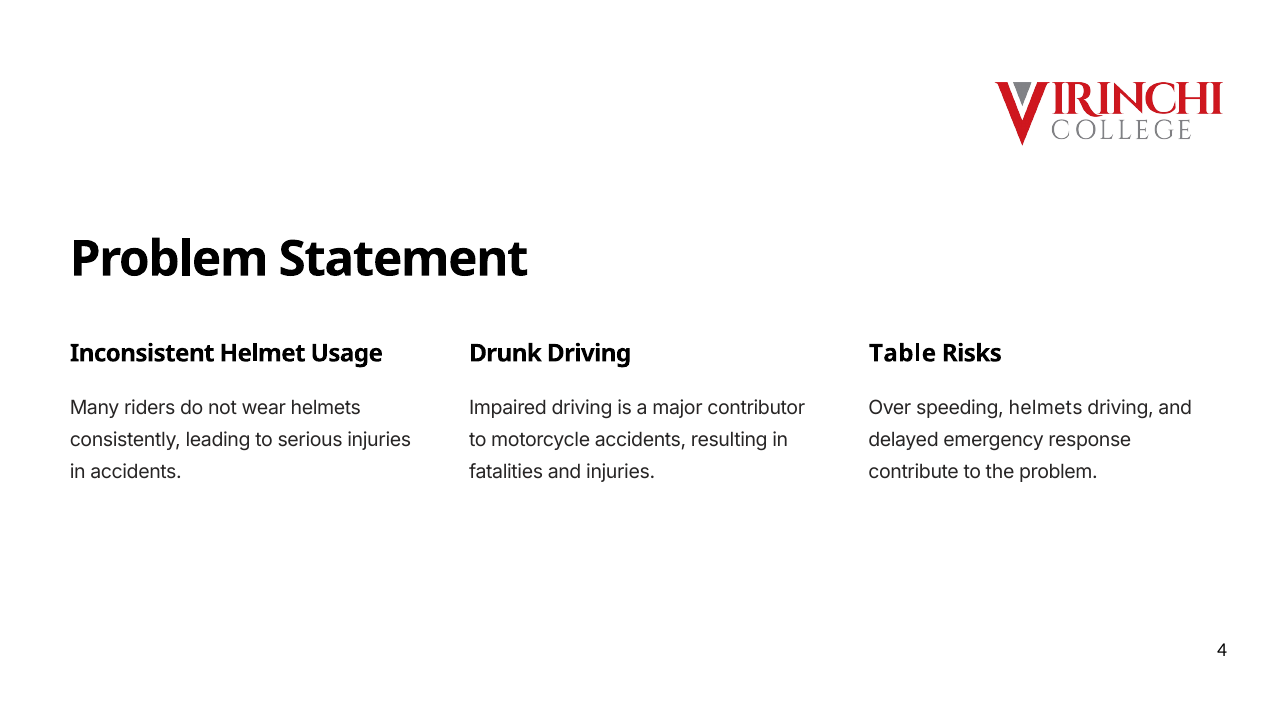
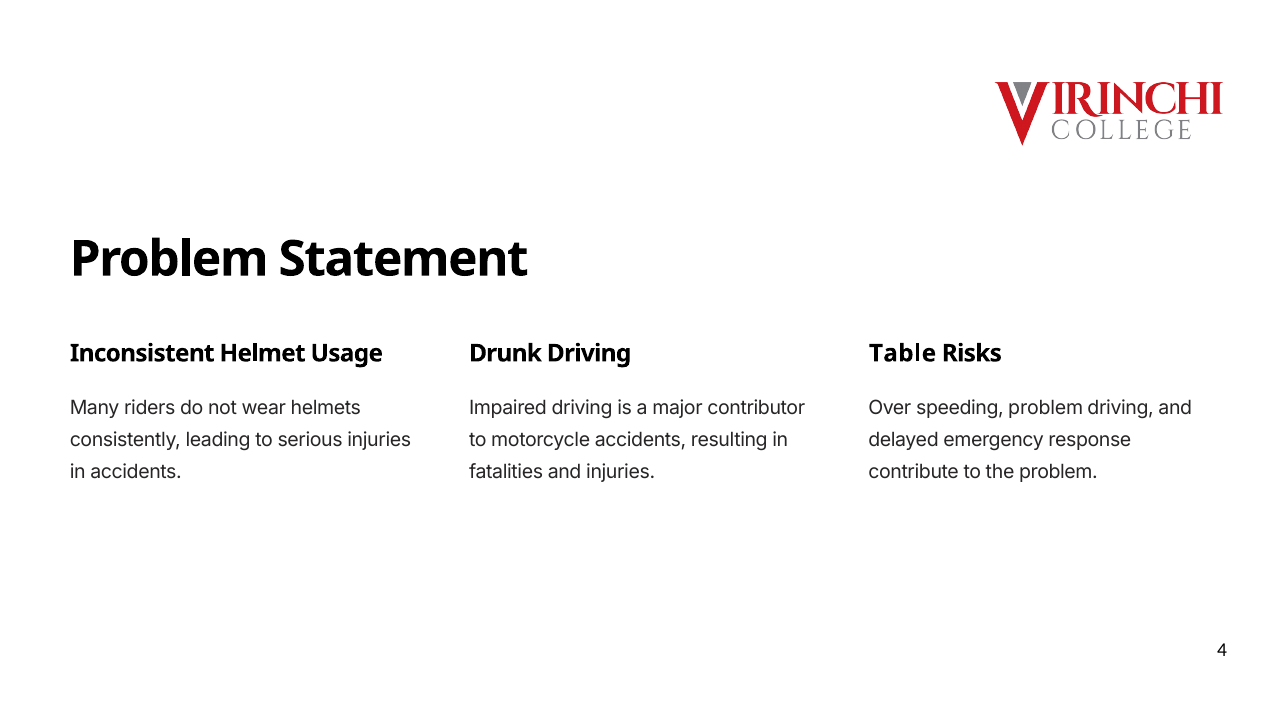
speeding helmets: helmets -> problem
